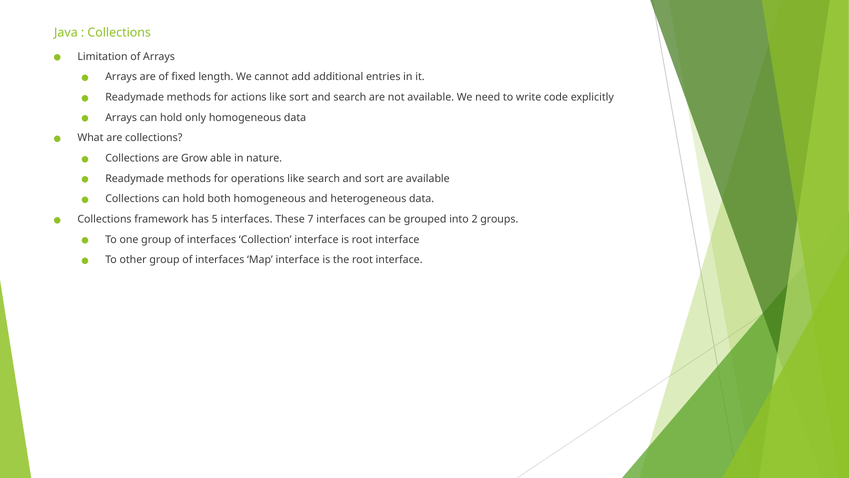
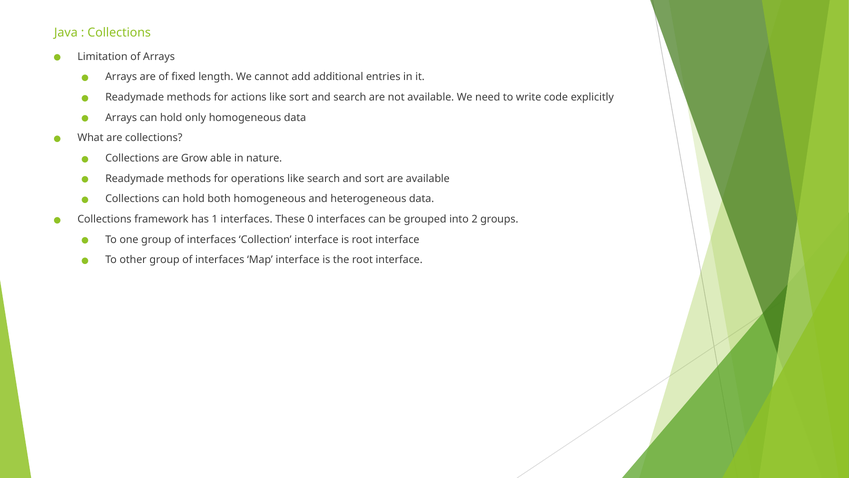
5: 5 -> 1
7: 7 -> 0
